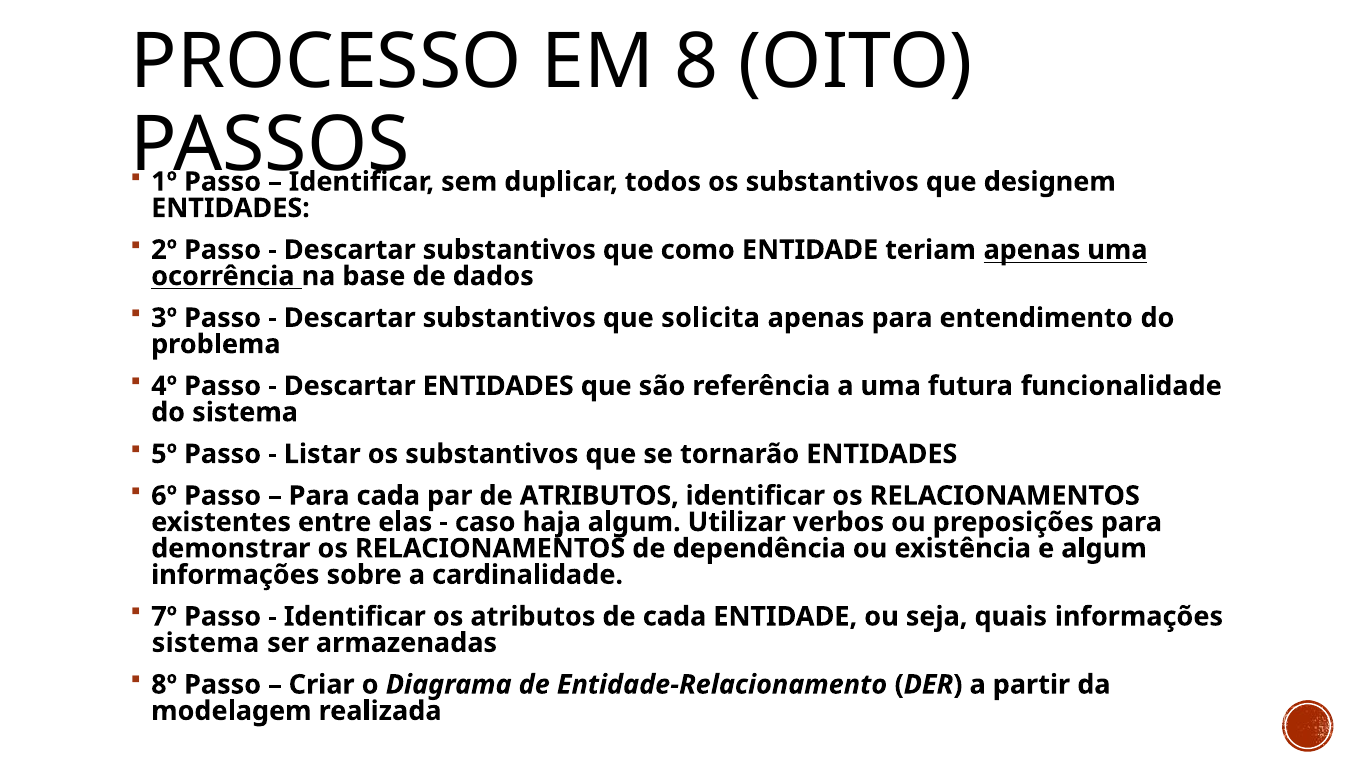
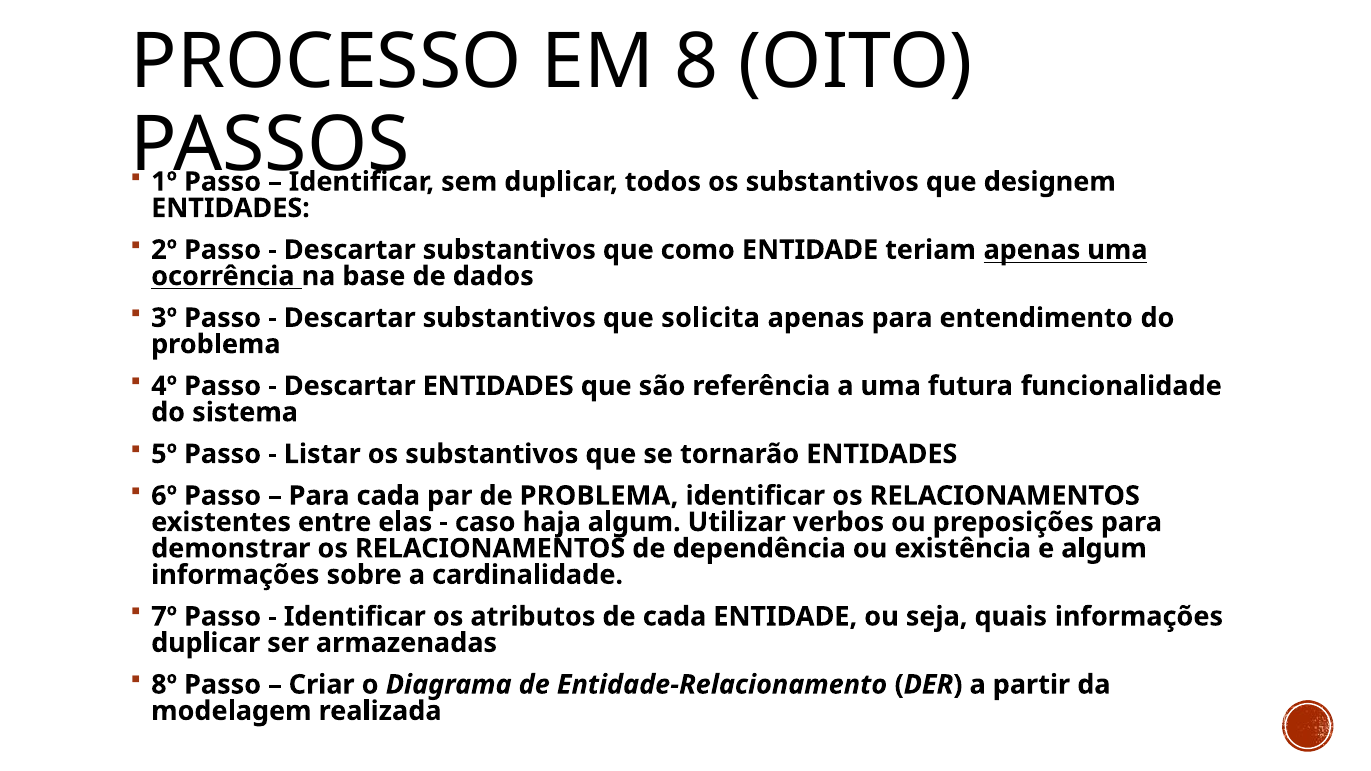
de ATRIBUTOS: ATRIBUTOS -> PROBLEMA
sistema at (205, 643): sistema -> duplicar
